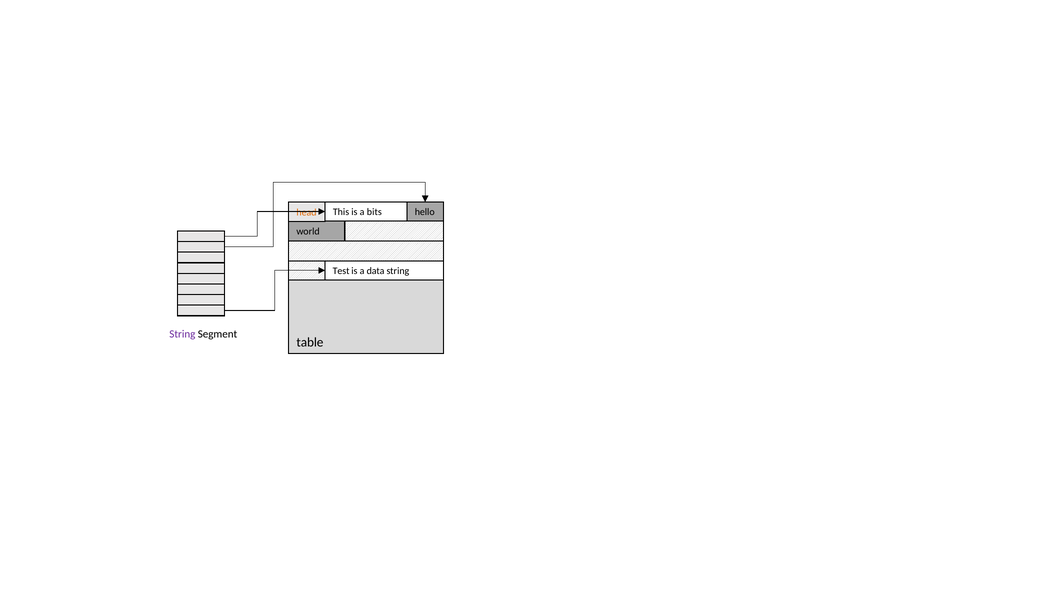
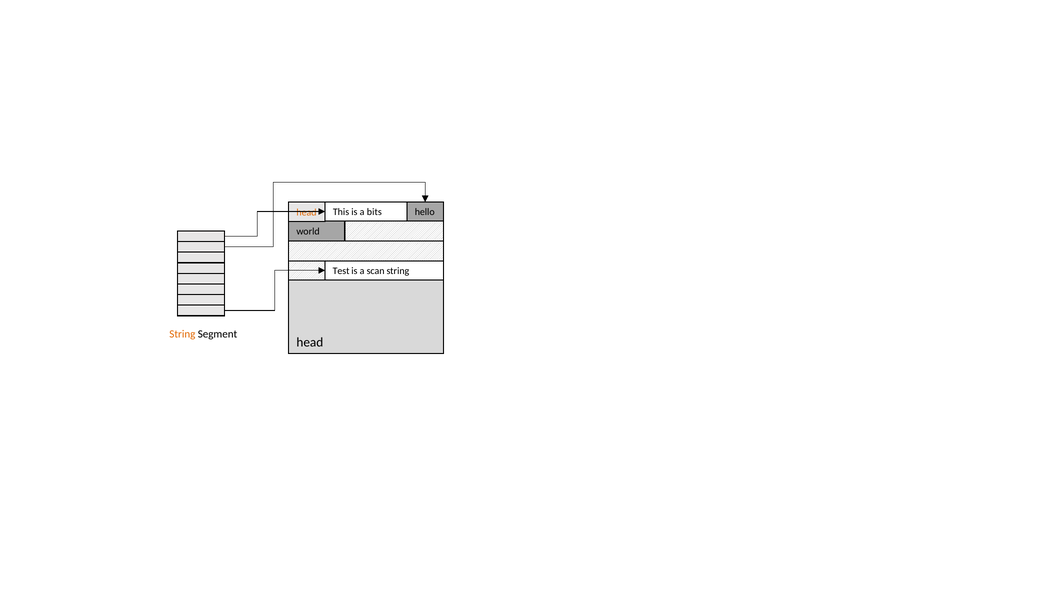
data: data -> scan
String at (182, 334) colour: purple -> orange
table at (310, 342): table -> head
